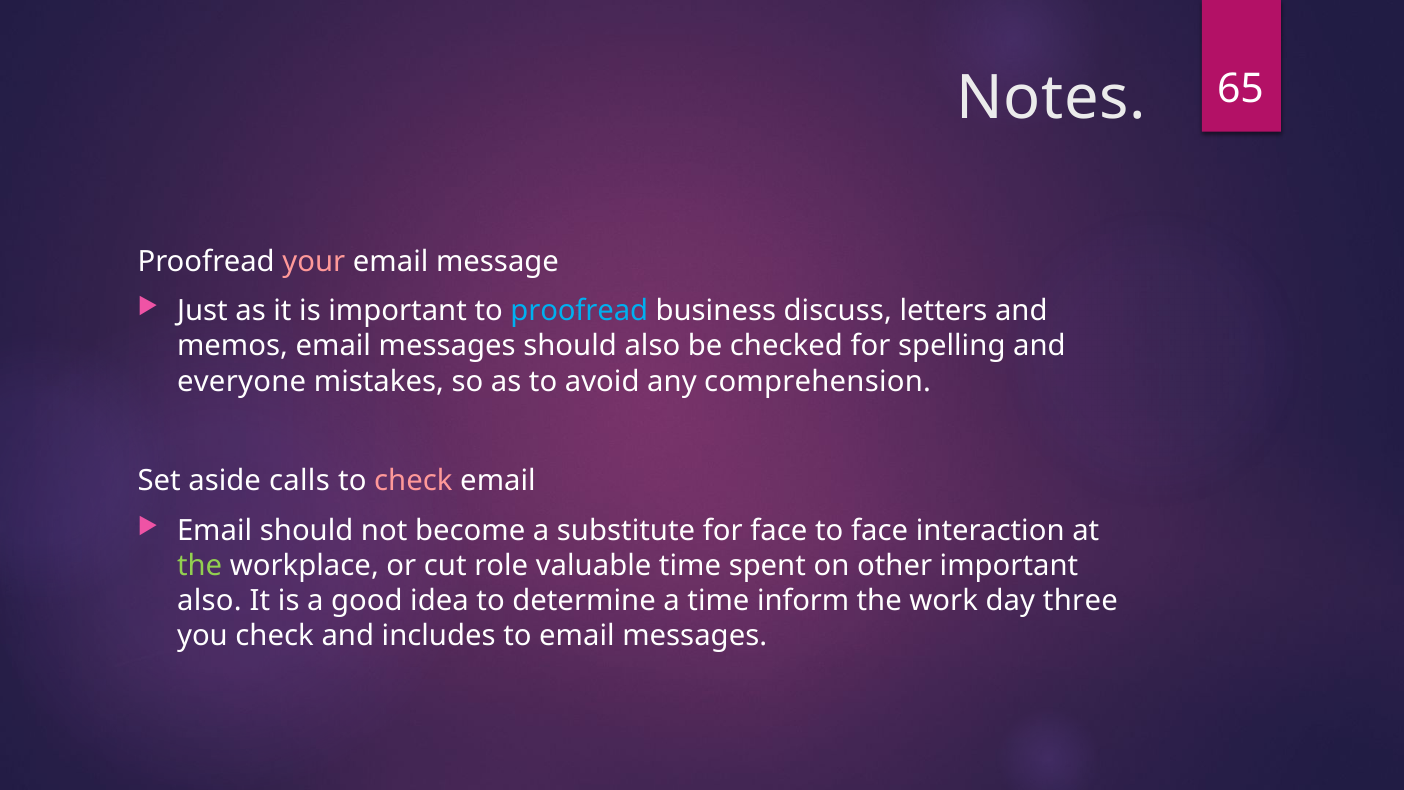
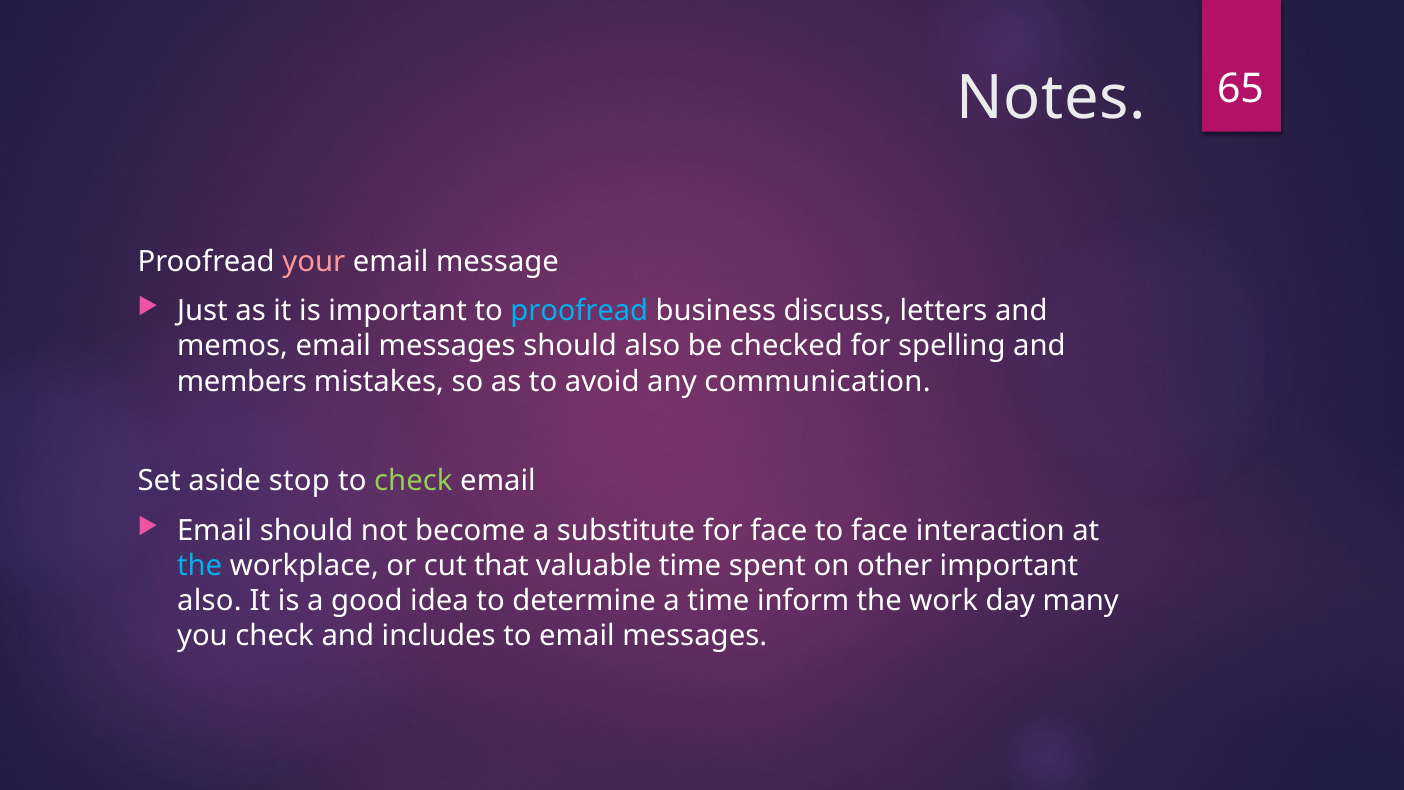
everyone: everyone -> members
comprehension: comprehension -> communication
calls: calls -> stop
check at (413, 481) colour: pink -> light green
the at (200, 566) colour: light green -> light blue
role: role -> that
three: three -> many
